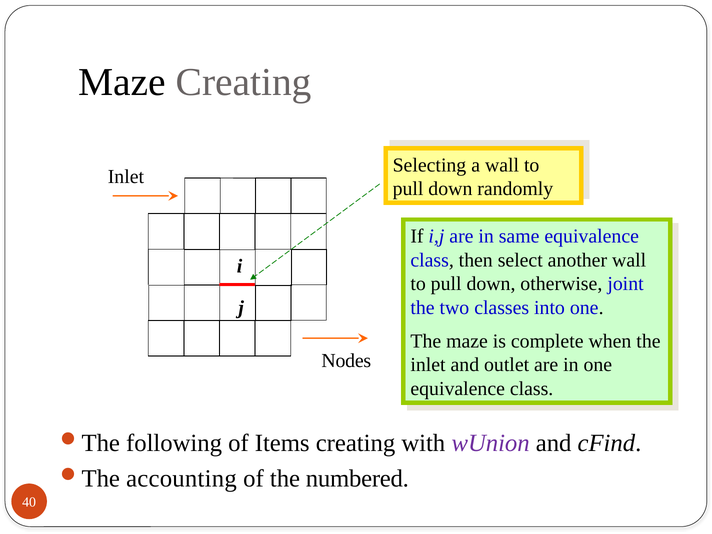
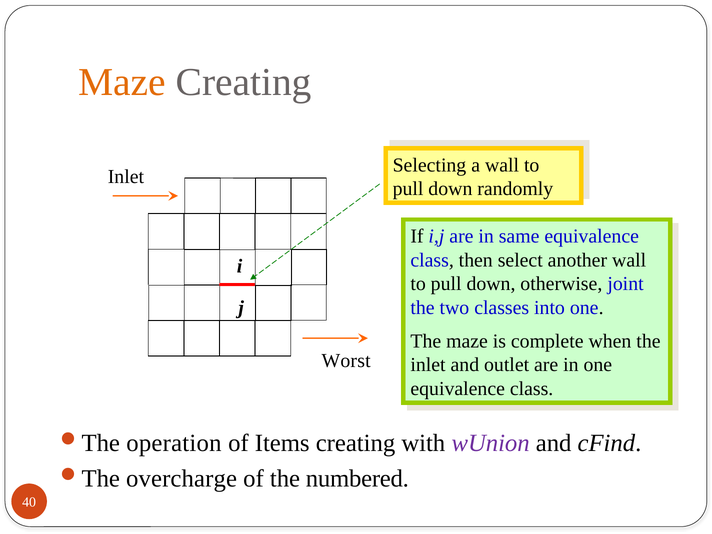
Maze at (122, 82) colour: black -> orange
Nodes: Nodes -> Worst
following: following -> operation
accounting: accounting -> overcharge
